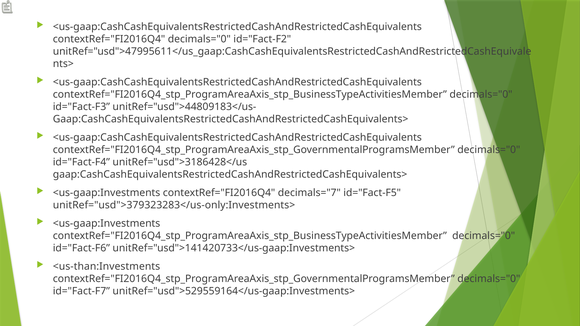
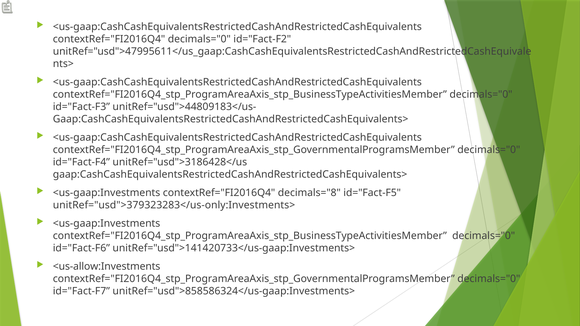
decimals="7: decimals="7 -> decimals="8
<us-than:Investments: <us-than:Investments -> <us-allow:Investments
unitRef="usd">529559164</us-gaap:Investments>: unitRef="usd">529559164</us-gaap:Investments> -> unitRef="usd">858586324</us-gaap:Investments>
